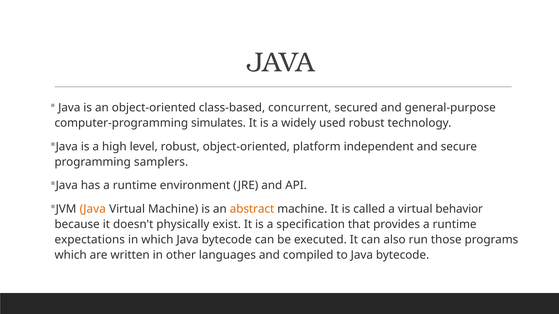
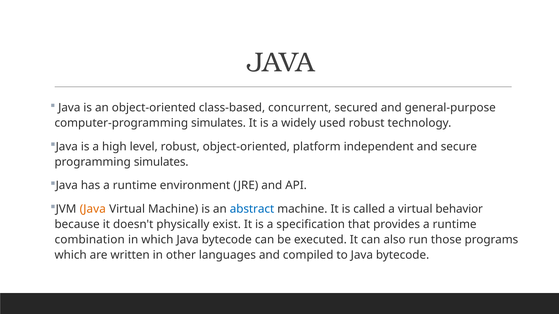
programming samplers: samplers -> simulates
abstract colour: orange -> blue
expectations: expectations -> combination
